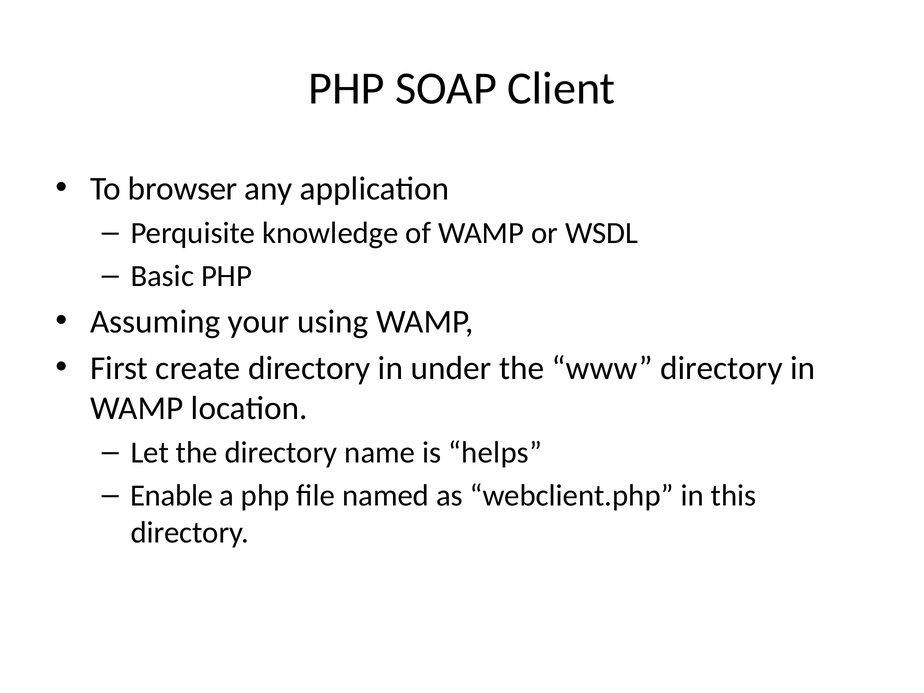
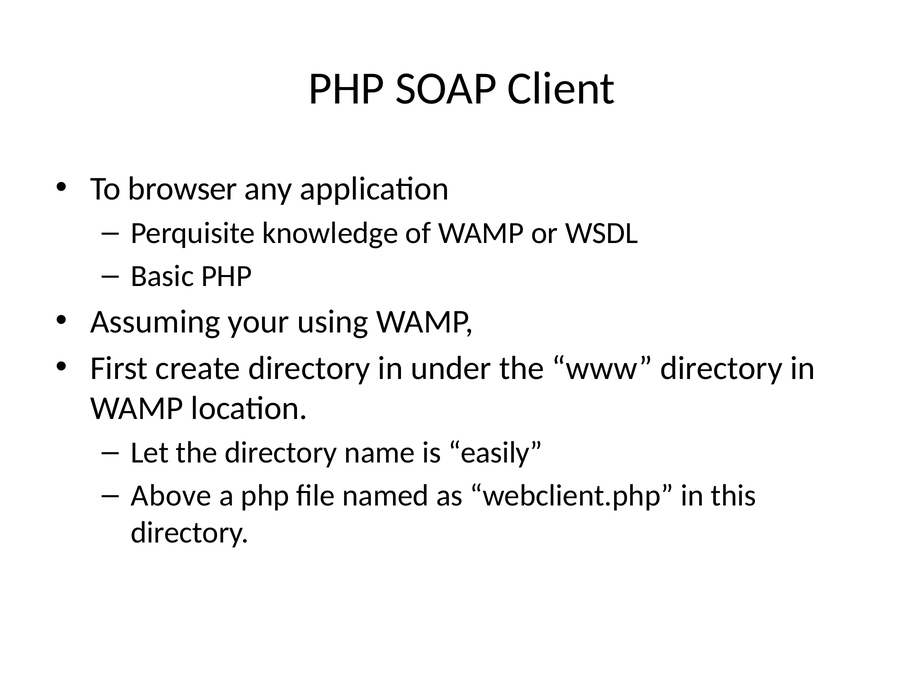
helps: helps -> easily
Enable: Enable -> Above
